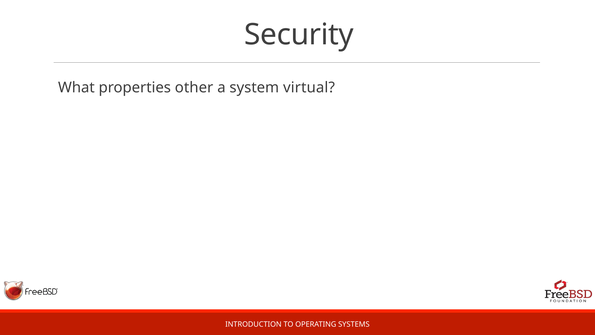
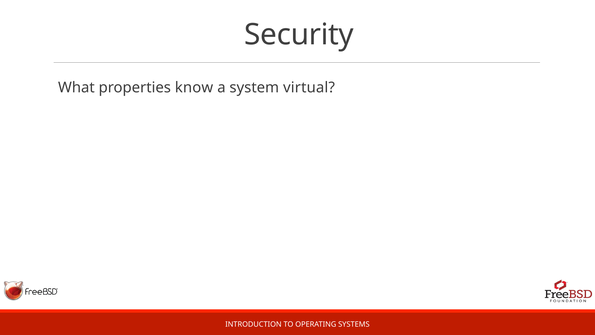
other: other -> know
